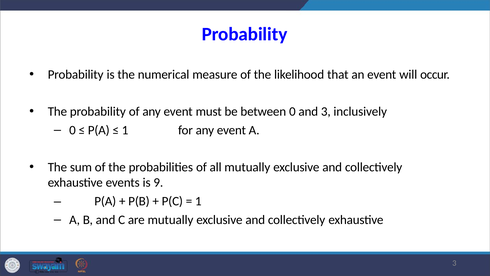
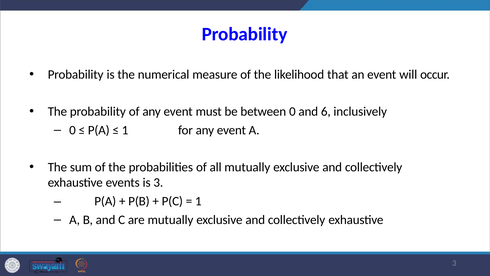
and 3: 3 -> 6
is 9: 9 -> 3
